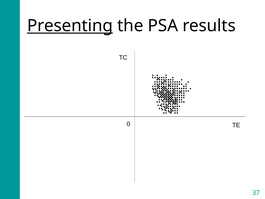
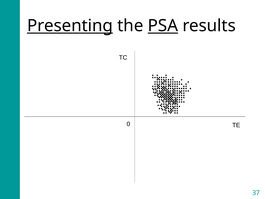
PSA underline: none -> present
